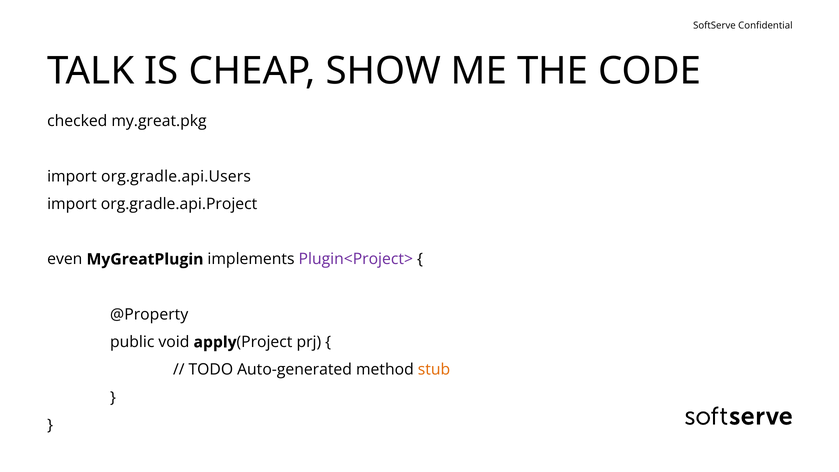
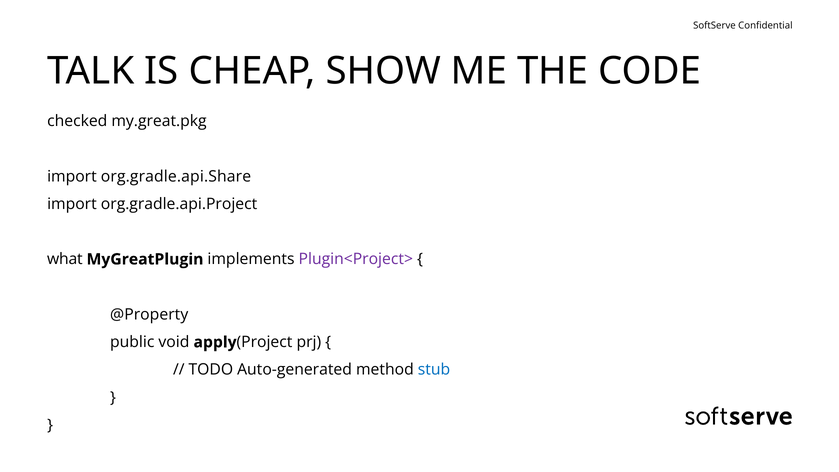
org.gradle.api.Users: org.gradle.api.Users -> org.gradle.api.Share
even: even -> what
stub colour: orange -> blue
